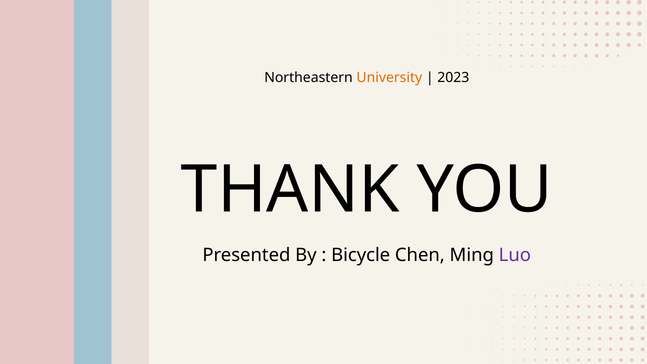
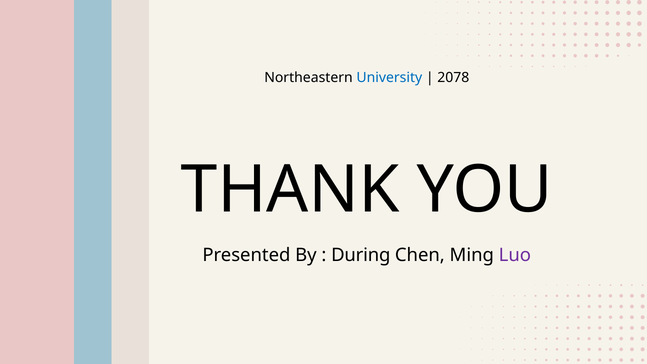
University colour: orange -> blue
2023: 2023 -> 2078
Bicycle: Bicycle -> During
